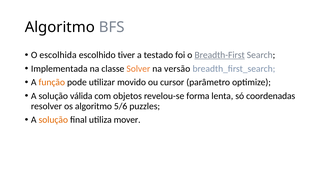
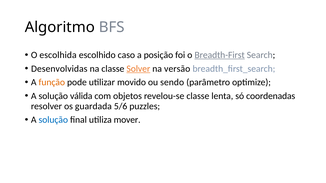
tiver: tiver -> caso
testado: testado -> posição
Implementada: Implementada -> Desenvolvidas
Solver underline: none -> present
cursor: cursor -> sendo
revelou-se forma: forma -> classe
os algoritmo: algoritmo -> guardada
solução at (53, 120) colour: orange -> blue
